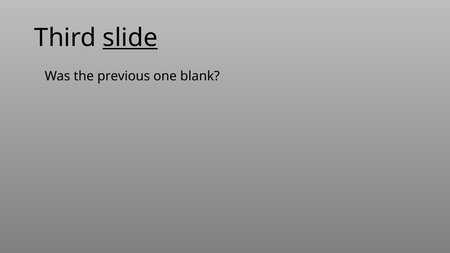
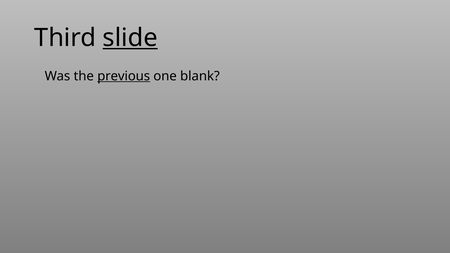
previous underline: none -> present
